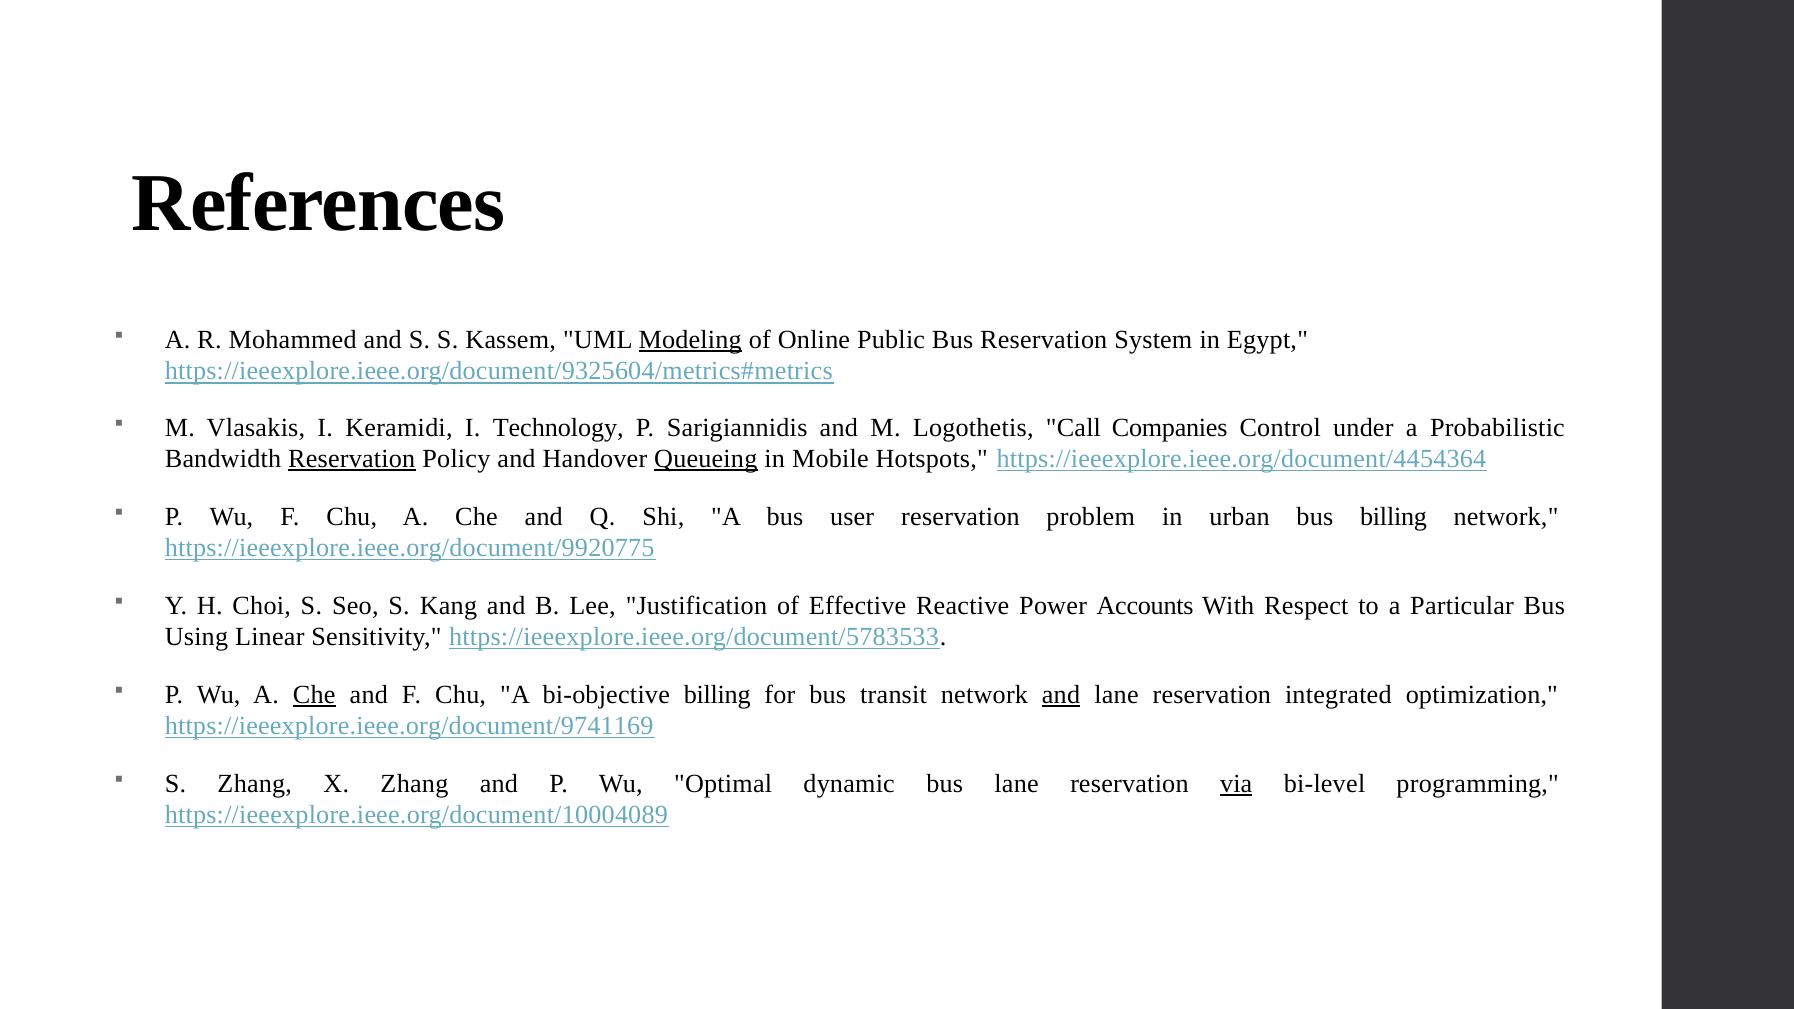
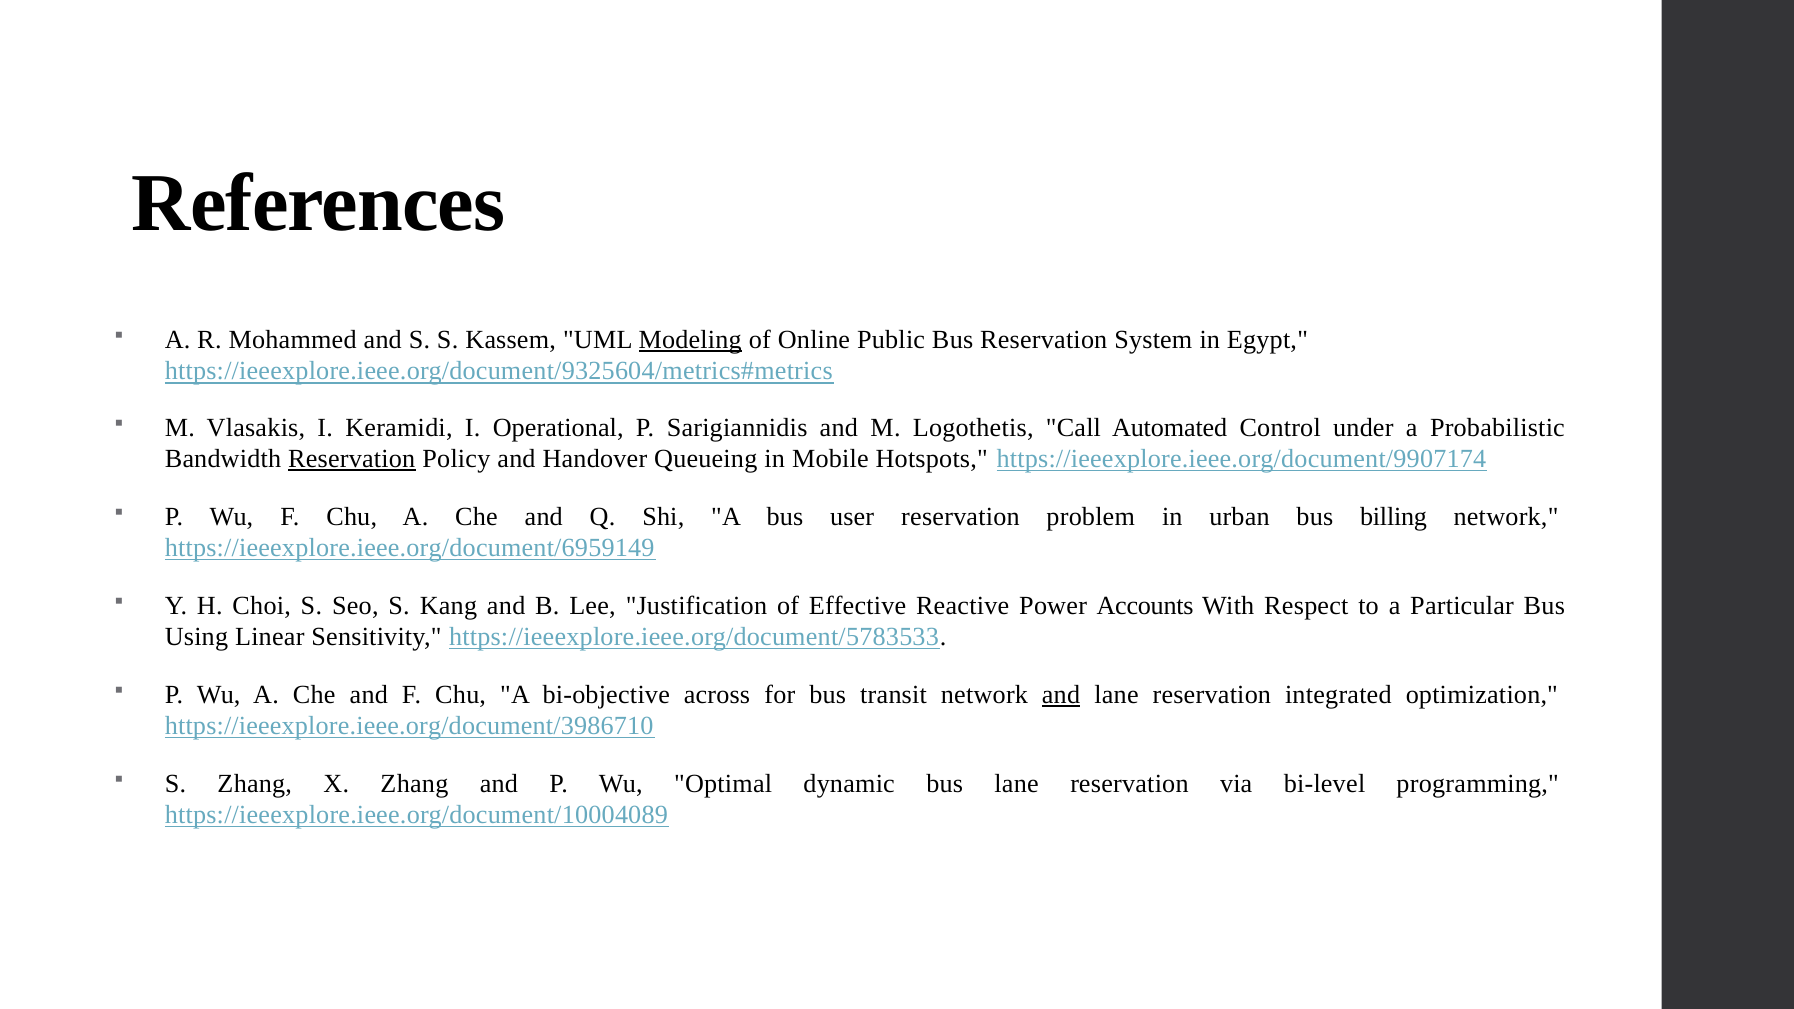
Technology: Technology -> Operational
Companies: Companies -> Automated
Queueing underline: present -> none
https://ieeexplore.ieee.org/document/4454364: https://ieeexplore.ieee.org/document/4454364 -> https://ieeexplore.ieee.org/document/9907174
https://ieeexplore.ieee.org/document/9920775: https://ieeexplore.ieee.org/document/9920775 -> https://ieeexplore.ieee.org/document/6959149
Che at (314, 695) underline: present -> none
bi-objective billing: billing -> across
https://ieeexplore.ieee.org/document/9741169: https://ieeexplore.ieee.org/document/9741169 -> https://ieeexplore.ieee.org/document/3986710
via underline: present -> none
